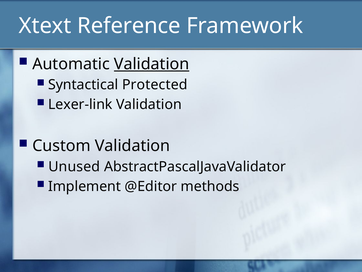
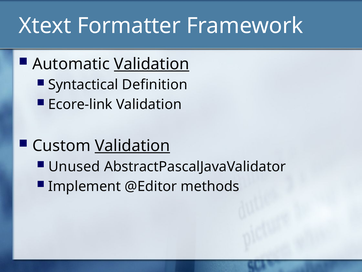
Reference: Reference -> Formatter
Protected: Protected -> Definition
Lexer-link: Lexer-link -> Ecore-link
Validation at (132, 146) underline: none -> present
